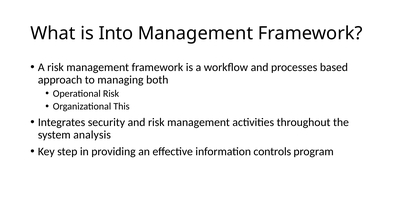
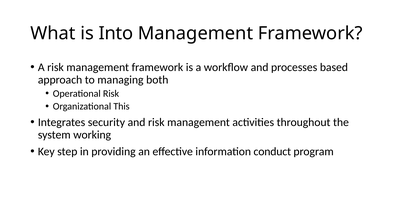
analysis: analysis -> working
controls: controls -> conduct
